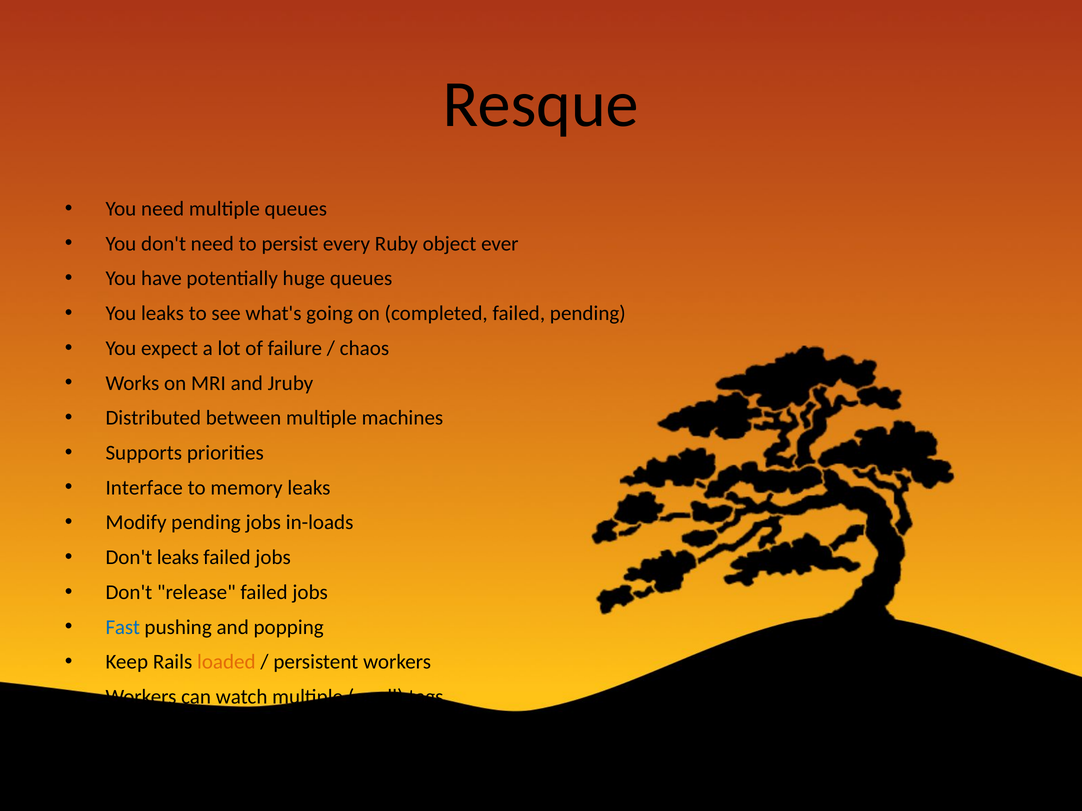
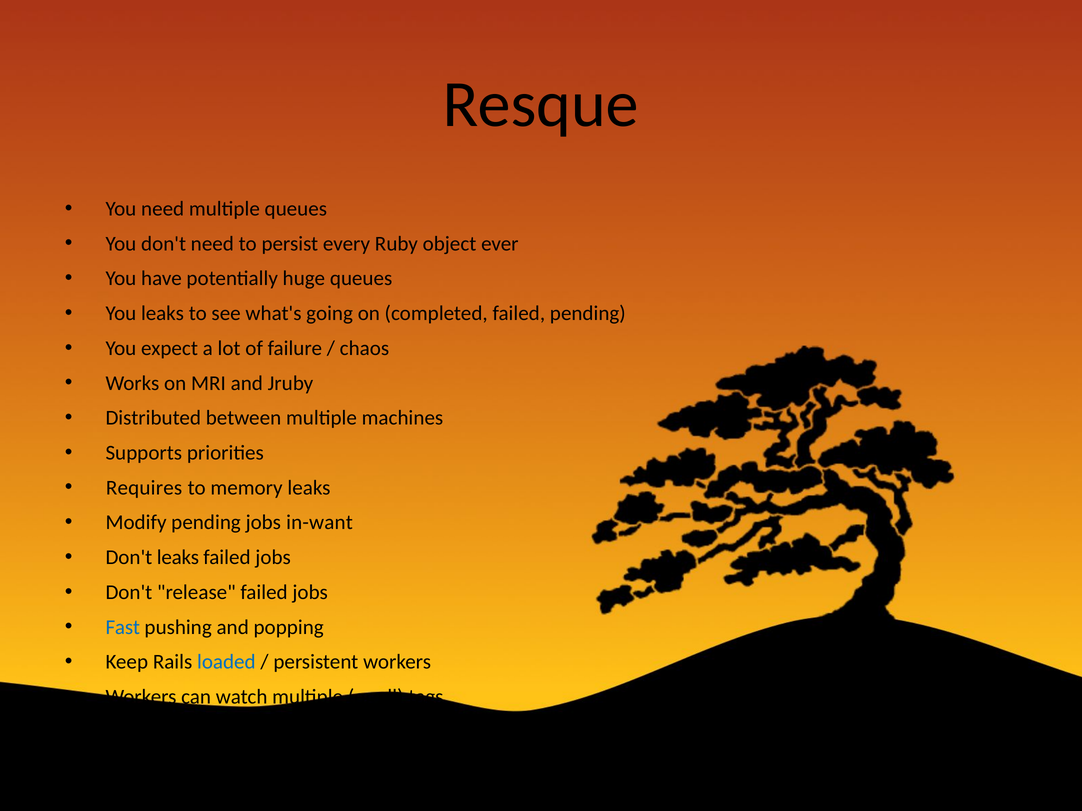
Interface: Interface -> Requires
in-loads: in-loads -> in-want
loaded colour: orange -> blue
